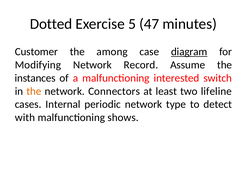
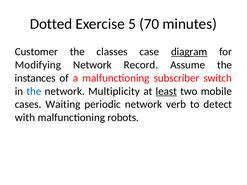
47: 47 -> 70
among: among -> classes
interested: interested -> subscriber
the at (34, 91) colour: orange -> blue
Connectors: Connectors -> Multiplicity
least underline: none -> present
lifeline: lifeline -> mobile
Internal: Internal -> Waiting
type: type -> verb
shows: shows -> robots
